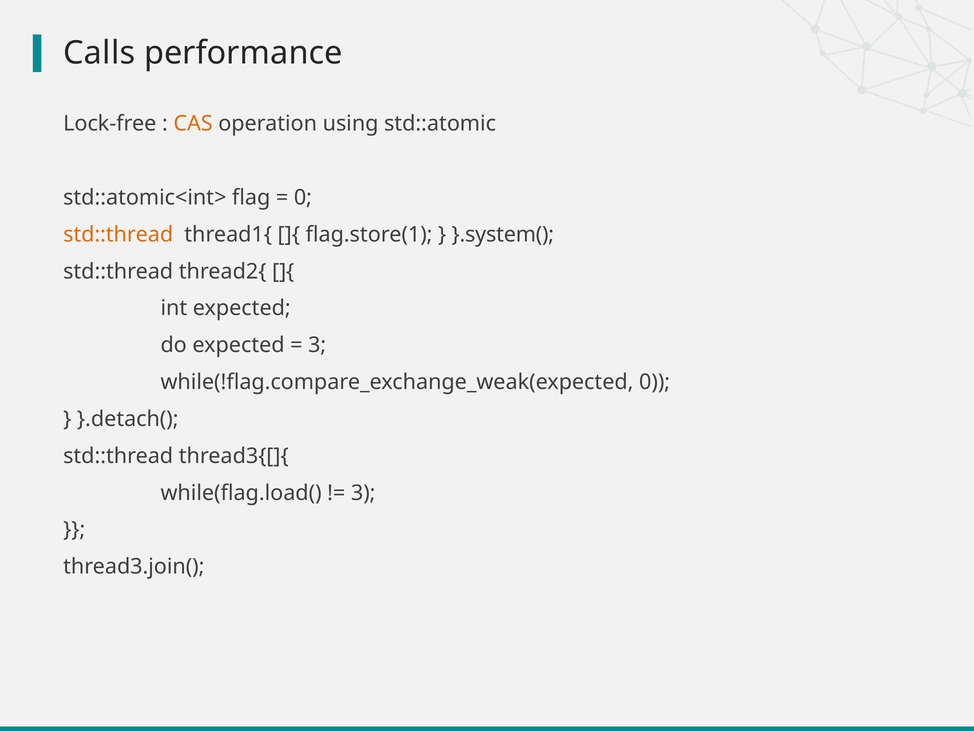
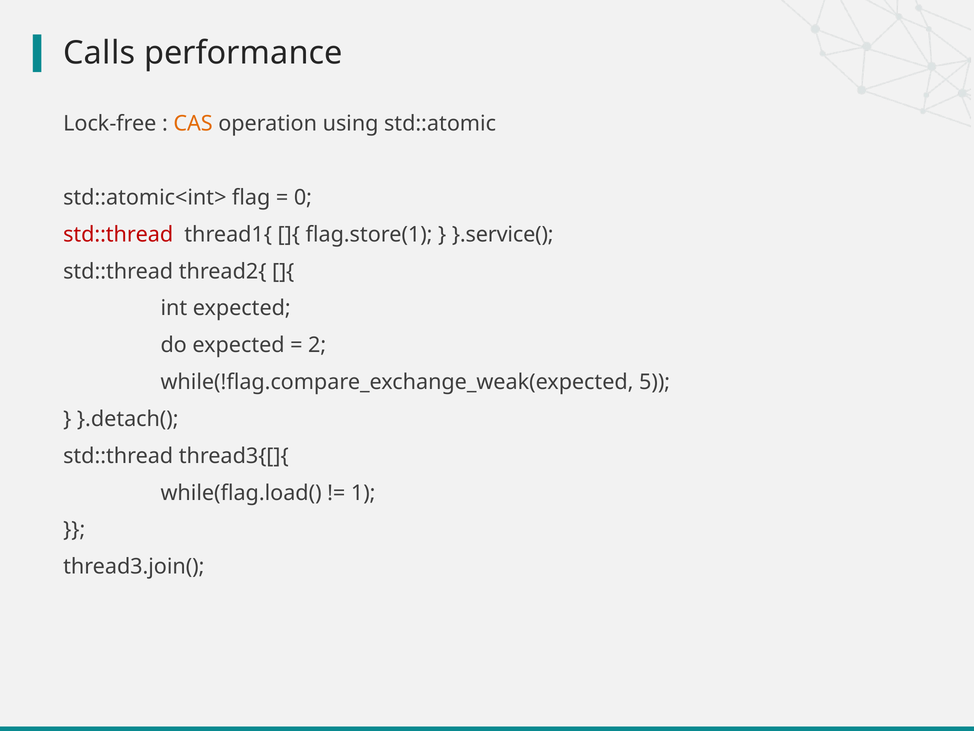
std::thread at (118, 234) colour: orange -> red
}.system(: }.system( -> }.service(
3 at (317, 345): 3 -> 2
while(!flag.compare_exchange_weak(expected 0: 0 -> 5
3 at (363, 493): 3 -> 1
